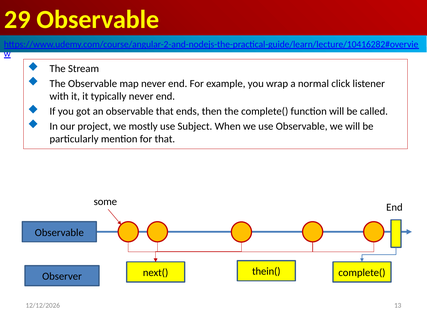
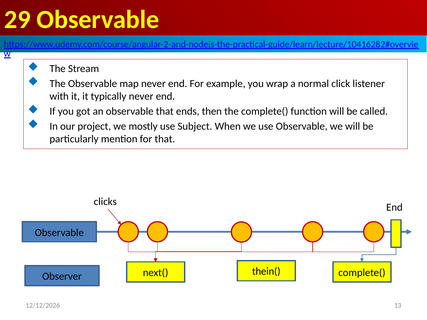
some: some -> clicks
